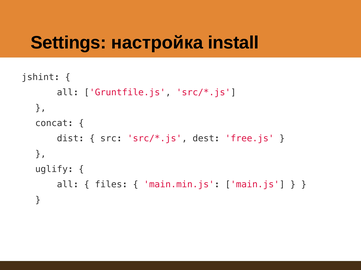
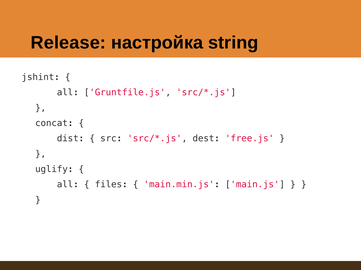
Settings: Settings -> Release
install: install -> string
